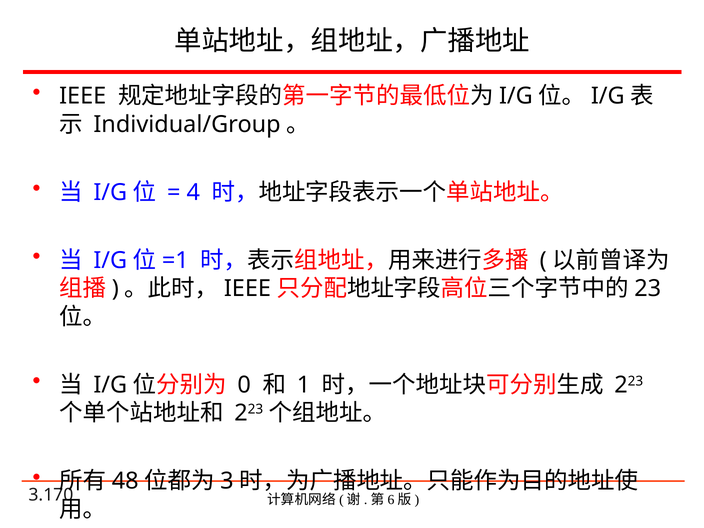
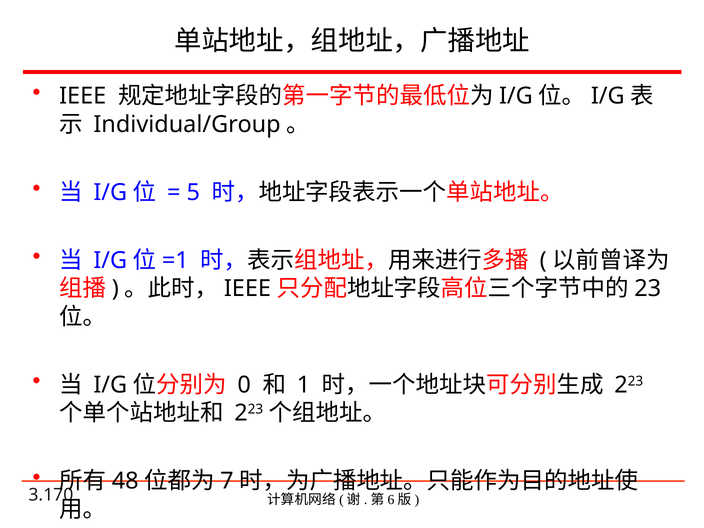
4: 4 -> 5
3: 3 -> 7
